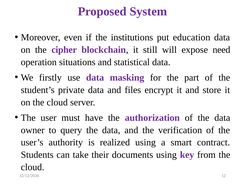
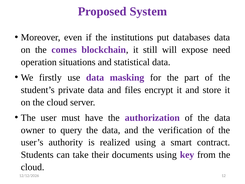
education: education -> databases
cipher: cipher -> comes
